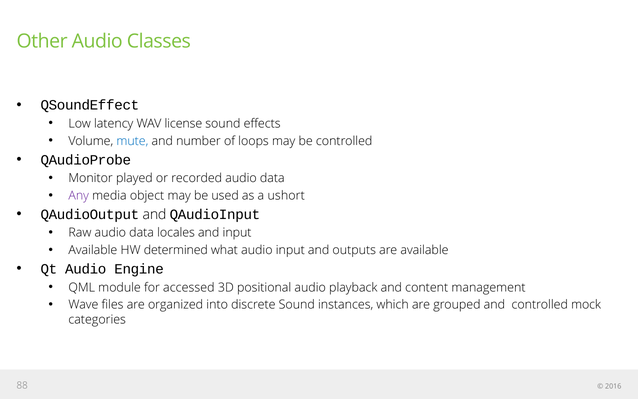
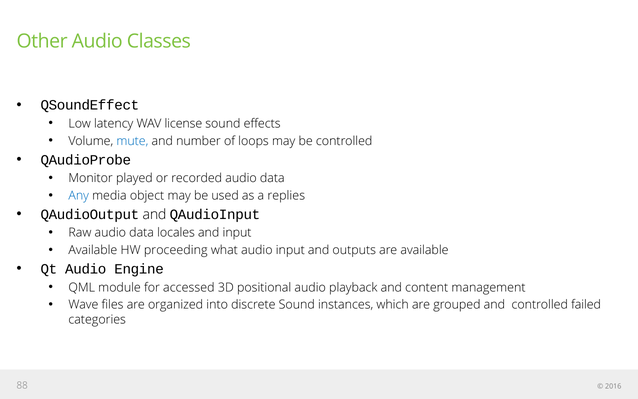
Any colour: purple -> blue
ushort: ushort -> replies
determined: determined -> proceeding
mock: mock -> failed
